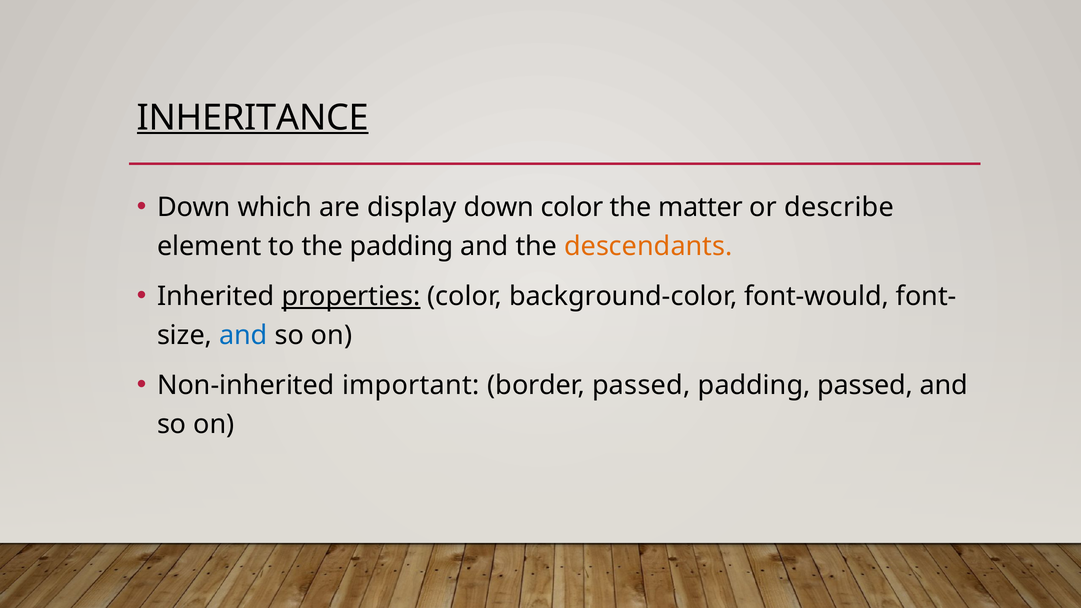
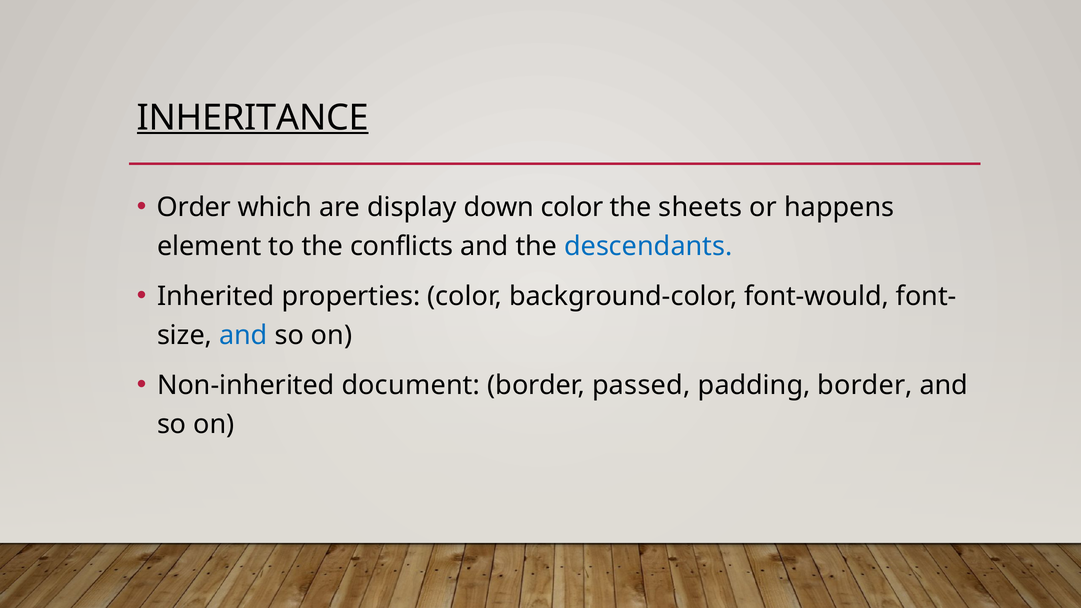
Down at (194, 207): Down -> Order
matter: matter -> sheets
describe: describe -> happens
the padding: padding -> conflicts
descendants colour: orange -> blue
properties underline: present -> none
important: important -> document
padding passed: passed -> border
